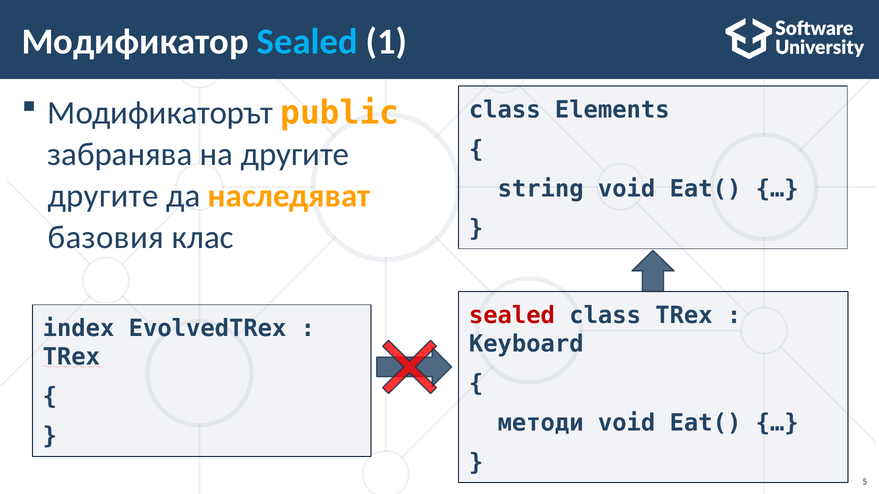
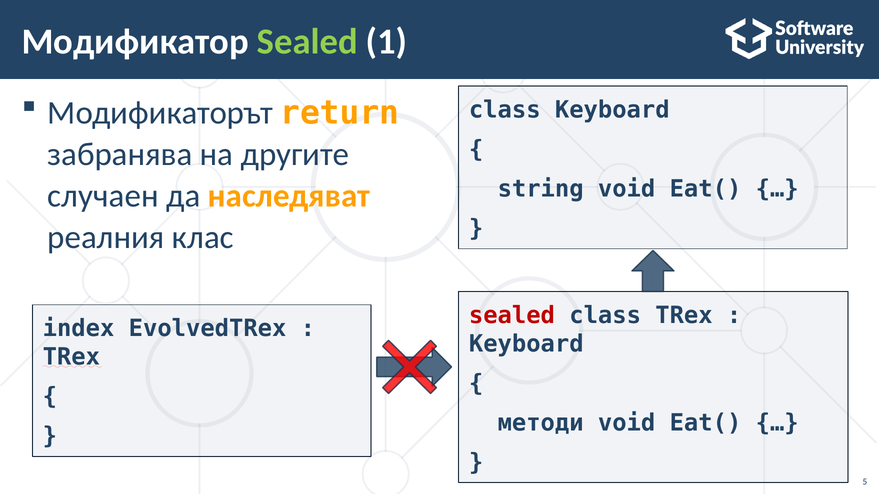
Sealed at (307, 42) colour: light blue -> light green
public: public -> return
class Elements: Elements -> Keyboard
другите at (103, 196): другите -> случаен
базовия: базовия -> реалния
